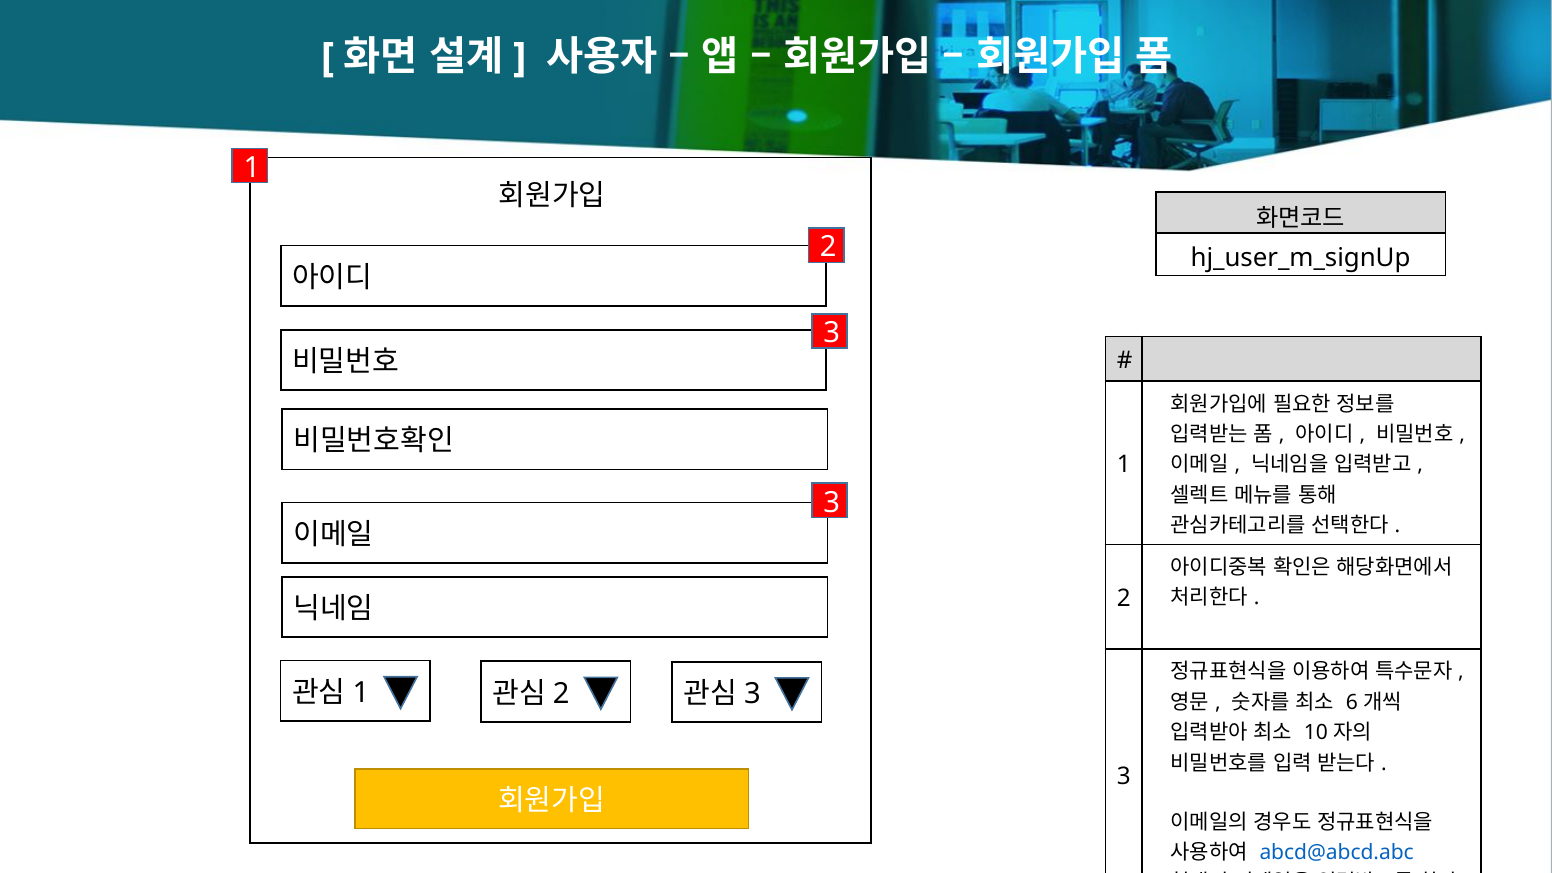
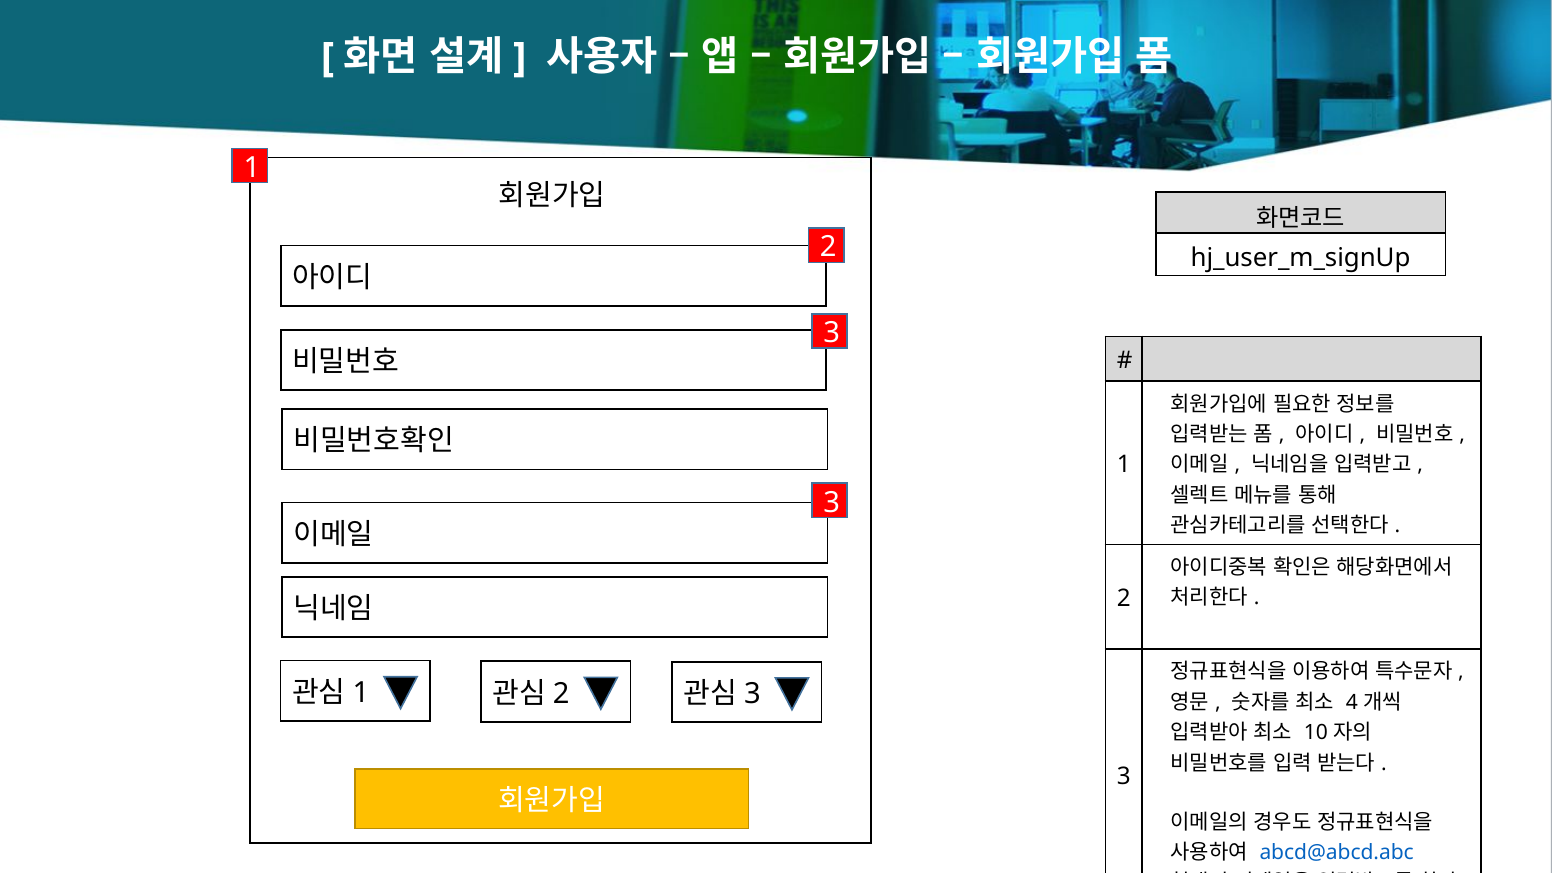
6: 6 -> 4
